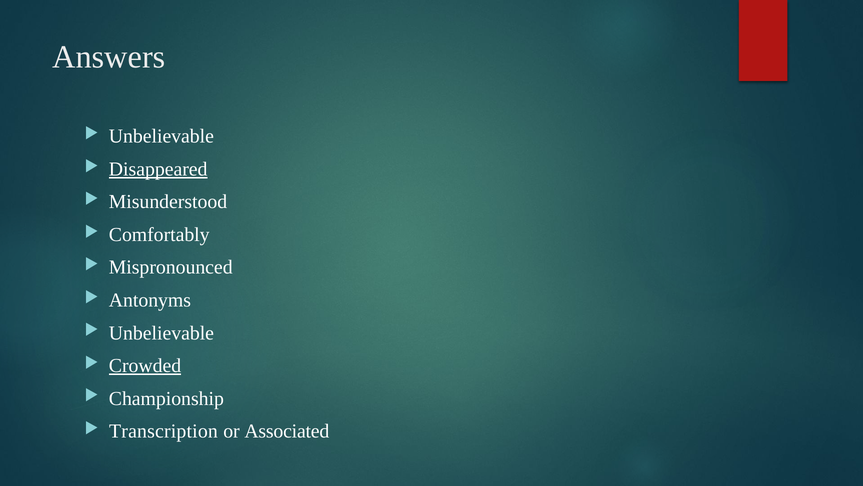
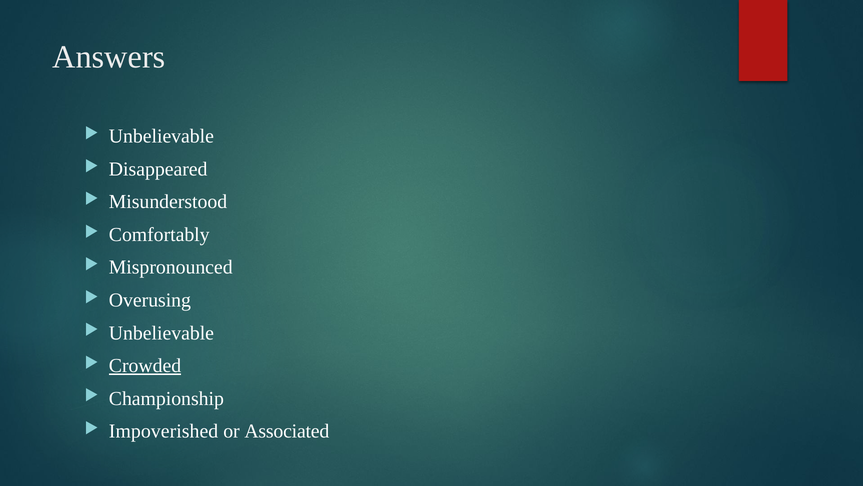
Disappeared underline: present -> none
Antonyms: Antonyms -> Overusing
Transcription: Transcription -> Impoverished
